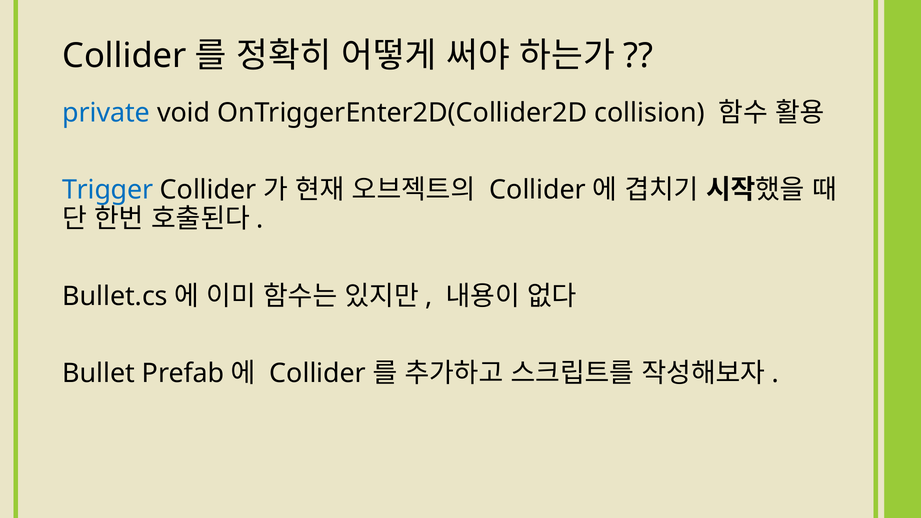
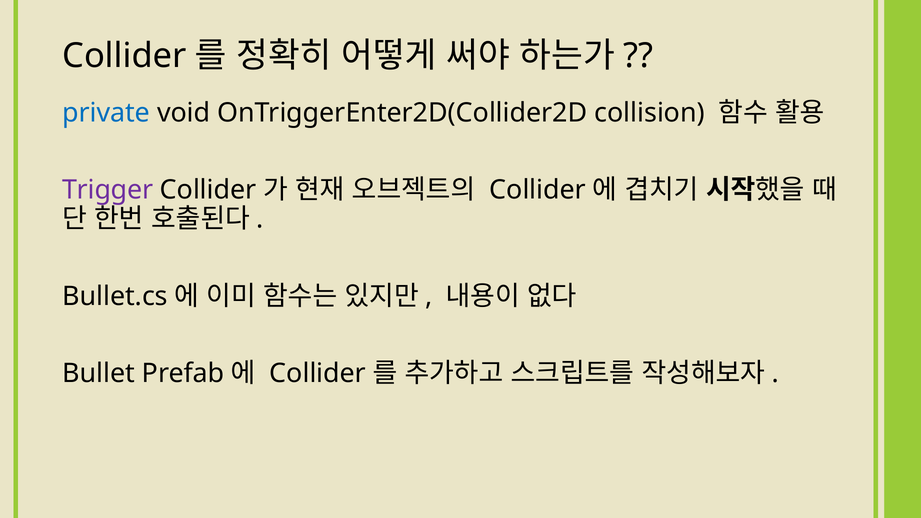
Trigger colour: blue -> purple
